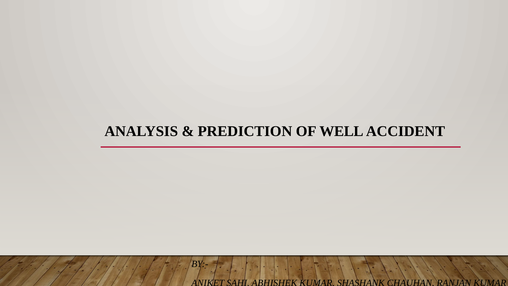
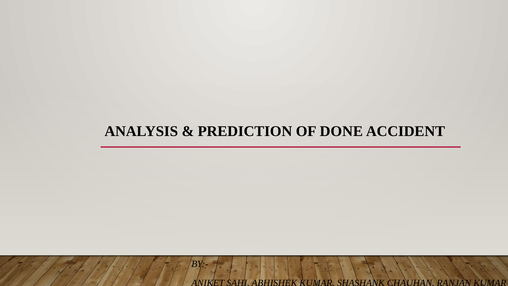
WELL: WELL -> DONE
